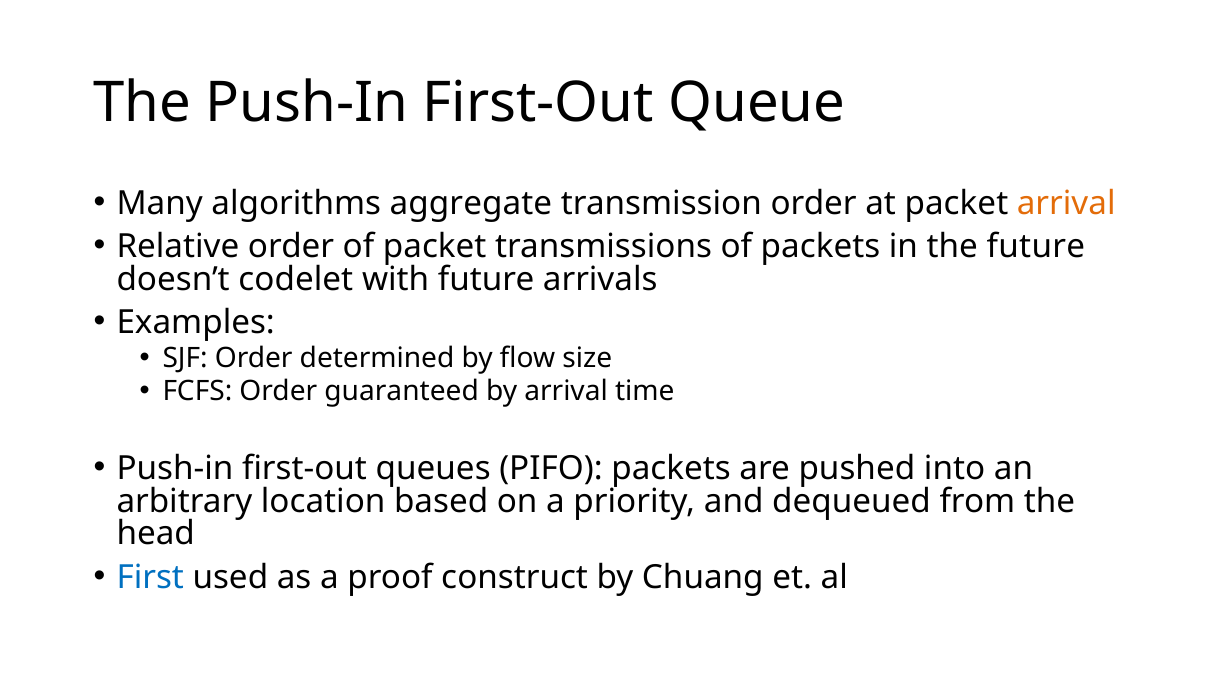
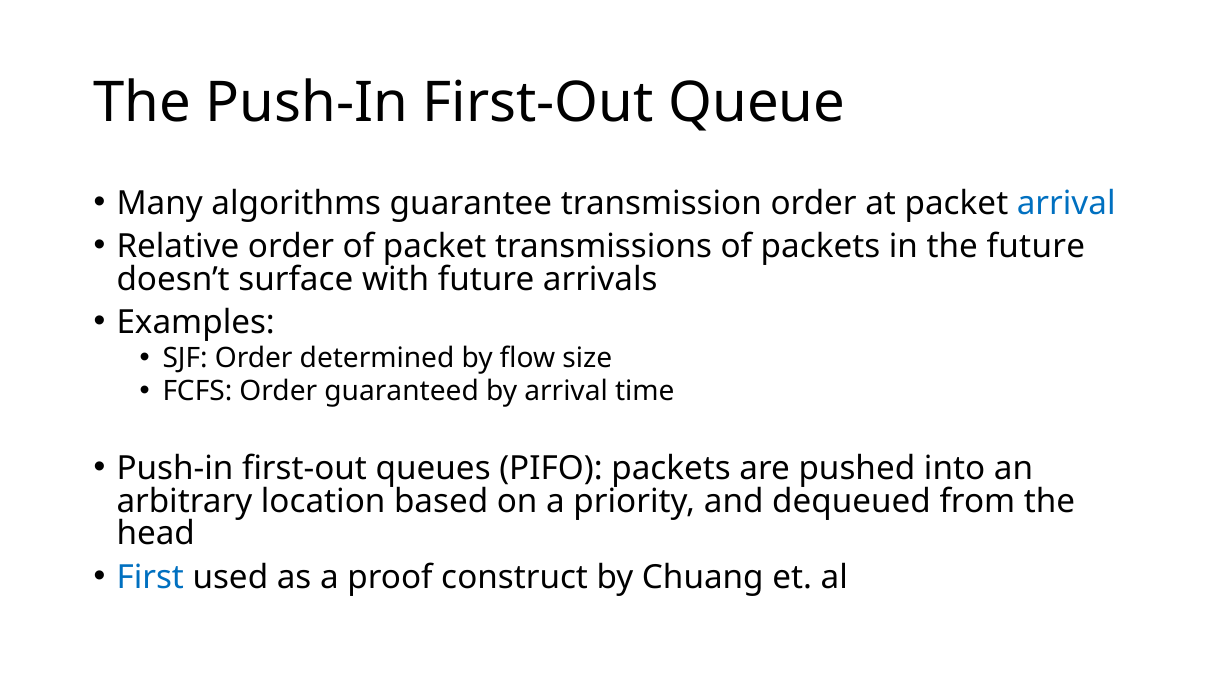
aggregate: aggregate -> guarantee
arrival at (1066, 203) colour: orange -> blue
codelet: codelet -> surface
